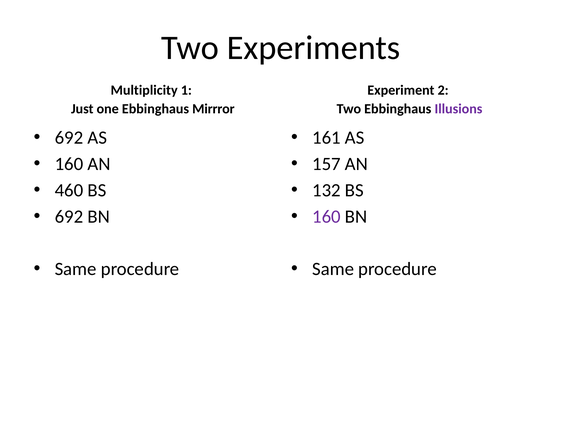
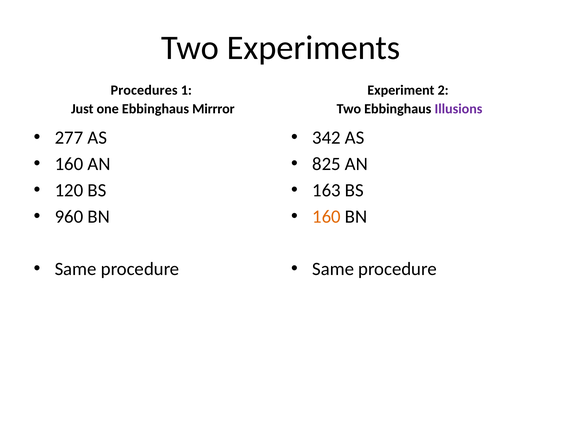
Multiplicity: Multiplicity -> Procedures
692 at (69, 138): 692 -> 277
161: 161 -> 342
157: 157 -> 825
460: 460 -> 120
132: 132 -> 163
692 at (69, 216): 692 -> 960
160 at (326, 216) colour: purple -> orange
